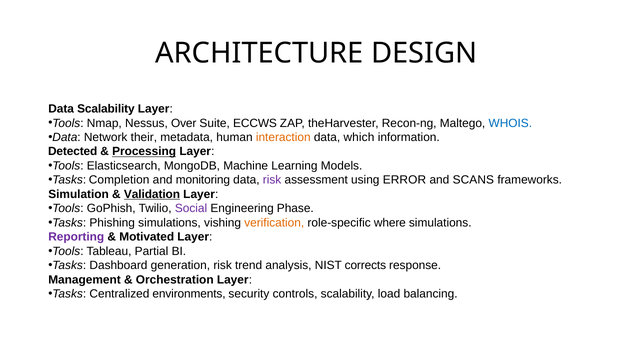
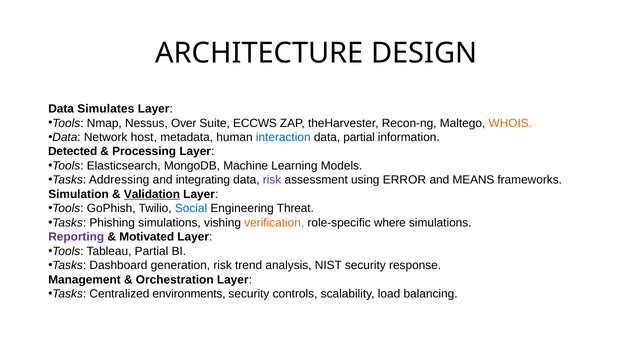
Data Scalability: Scalability -> Simulates
WHOIS colour: blue -> orange
their: their -> host
interaction colour: orange -> blue
data which: which -> partial
Processing underline: present -> none
Completion: Completion -> Addressing
monitoring: monitoring -> integrating
SCANS: SCANS -> MEANS
Social colour: purple -> blue
Phase: Phase -> Threat
NIST corrects: corrects -> security
